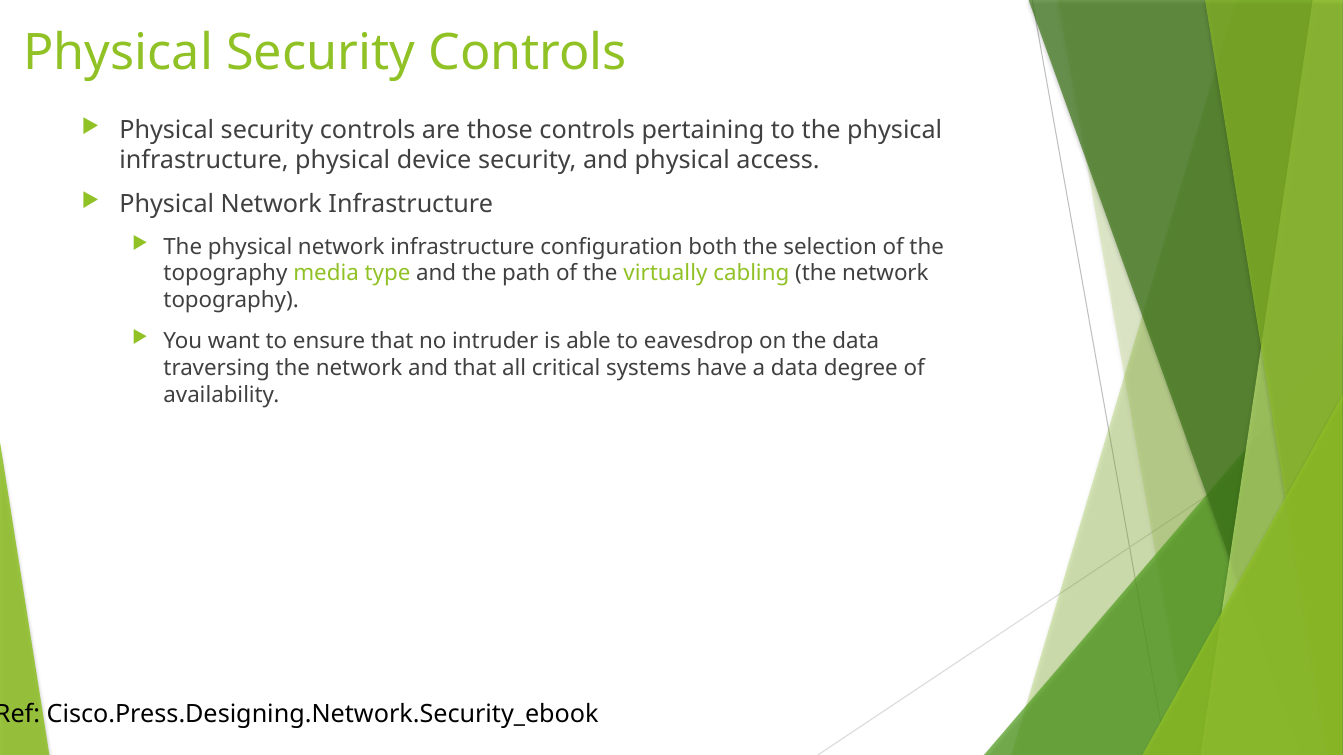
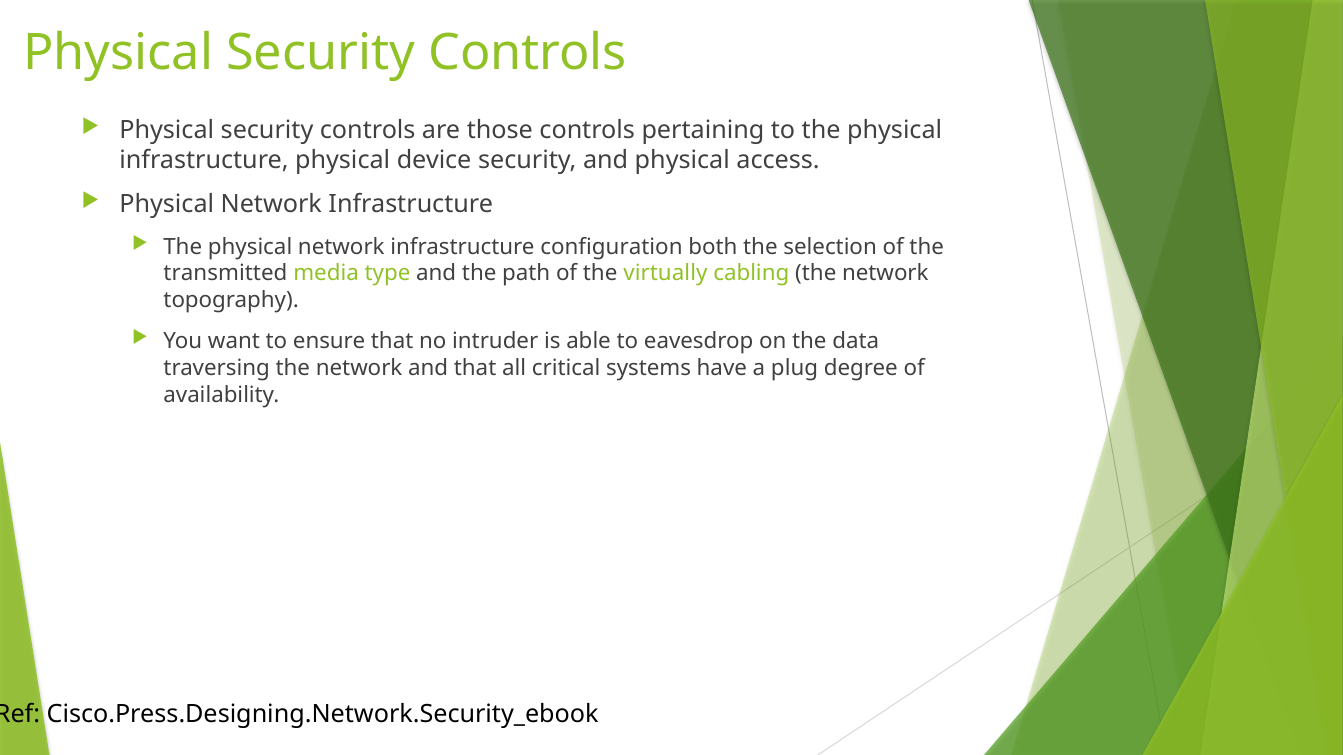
topography at (225, 274): topography -> transmitted
a data: data -> plug
